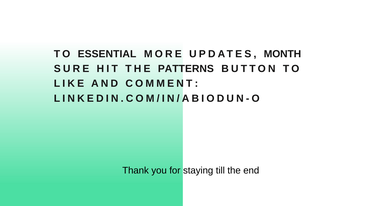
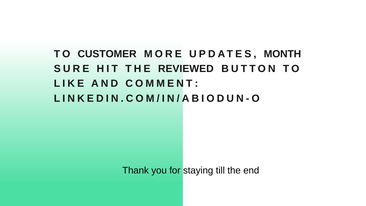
ESSENTIAL: ESSENTIAL -> CUSTOMER
PATTERNS: PATTERNS -> REVIEWED
